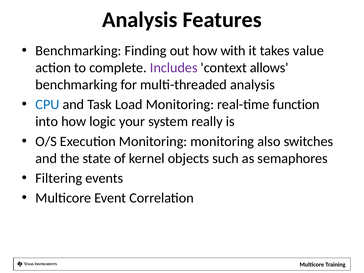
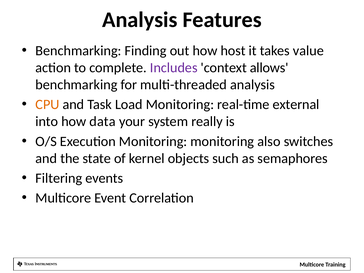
with: with -> host
CPU colour: blue -> orange
function: function -> external
logic: logic -> data
